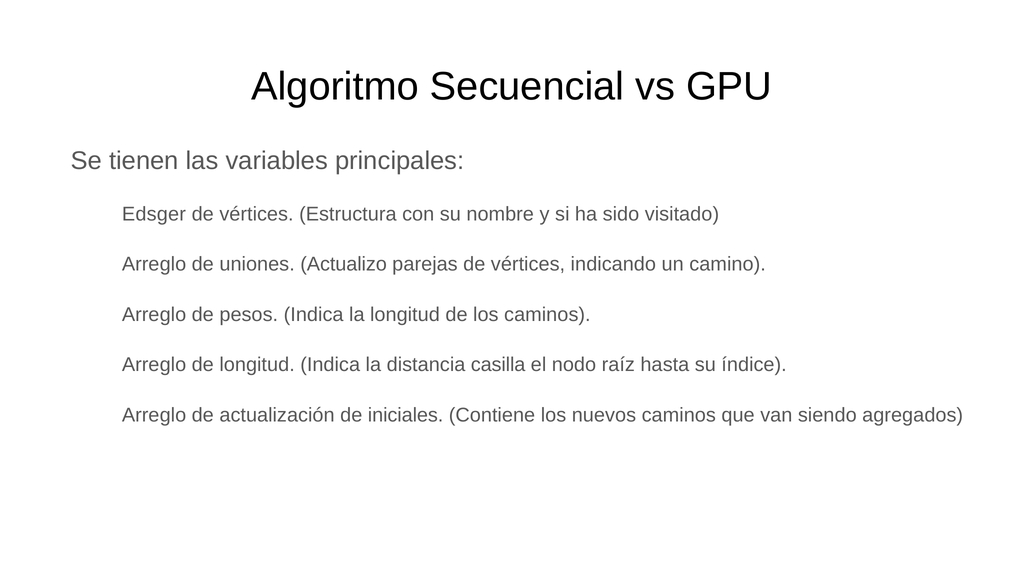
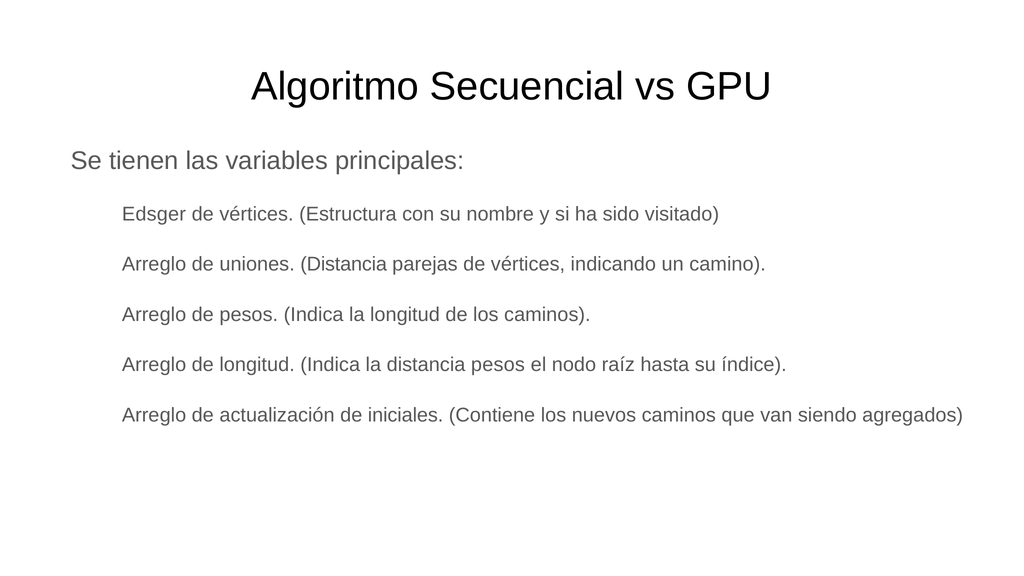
uniones Actualizo: Actualizo -> Distancia
distancia casilla: casilla -> pesos
